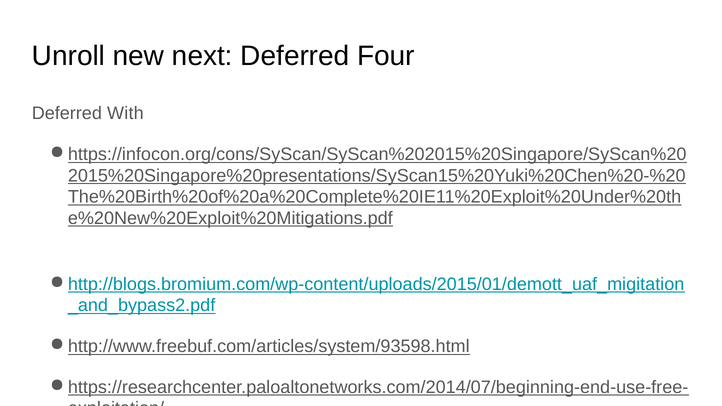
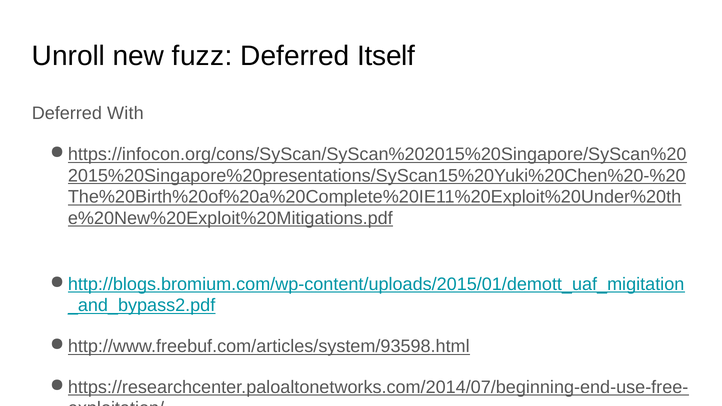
next: next -> fuzz
Four: Four -> Itself
